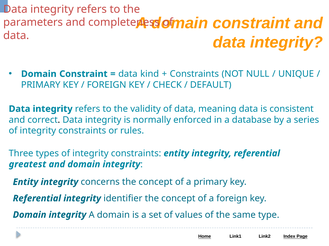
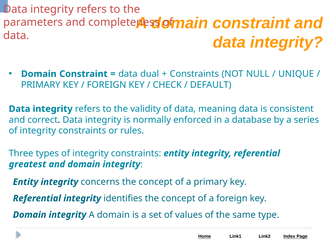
kind: kind -> dual
identifier: identifier -> identifies
